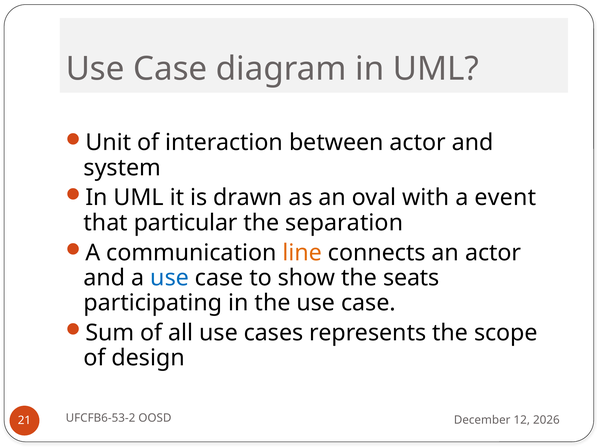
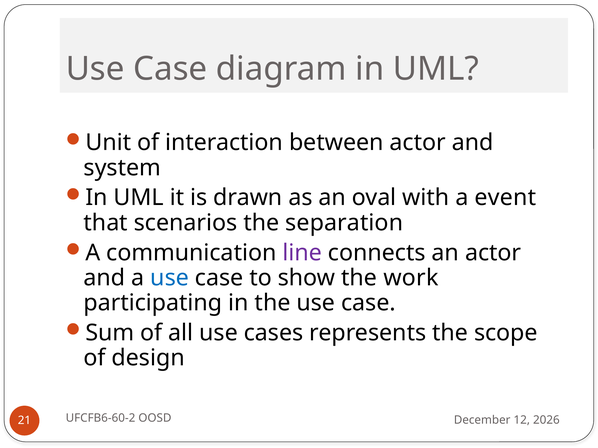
particular: particular -> scenarios
line colour: orange -> purple
seats: seats -> work
UFCFB6-53-2: UFCFB6-53-2 -> UFCFB6-60-2
